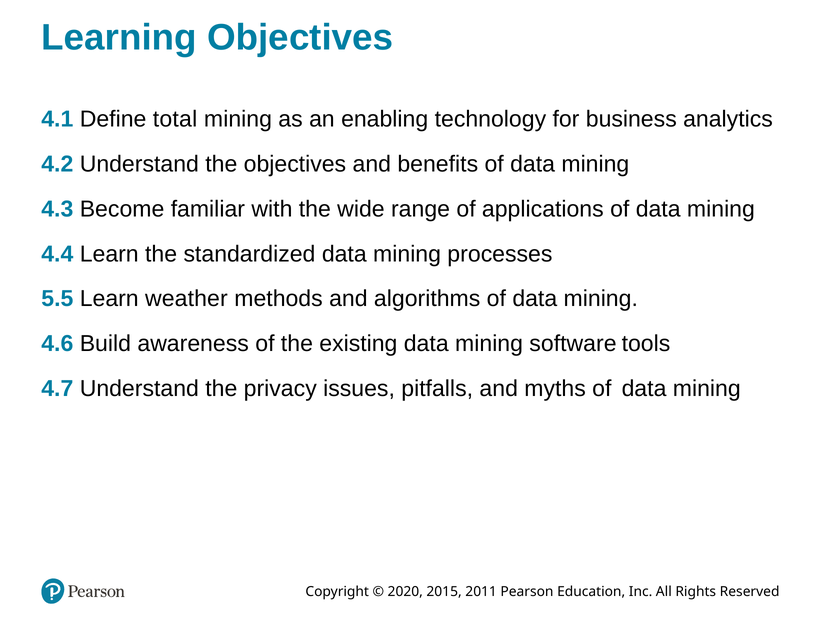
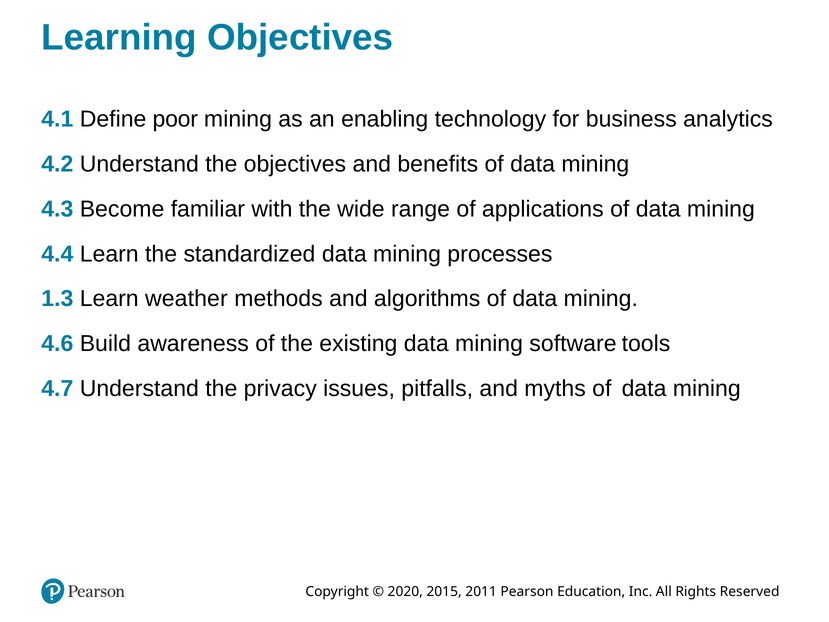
total: total -> poor
5.5: 5.5 -> 1.3
